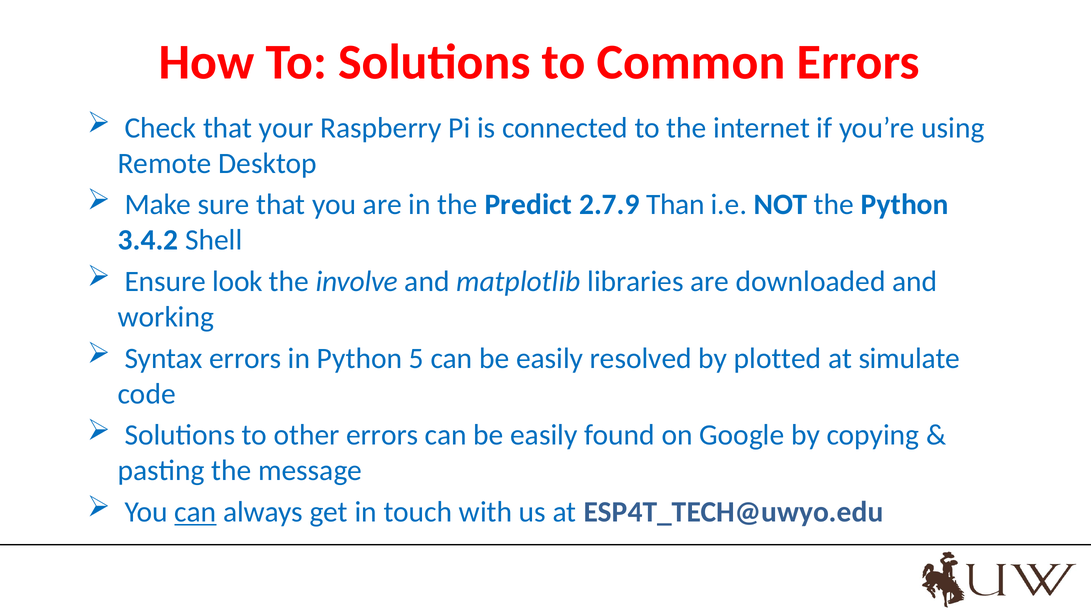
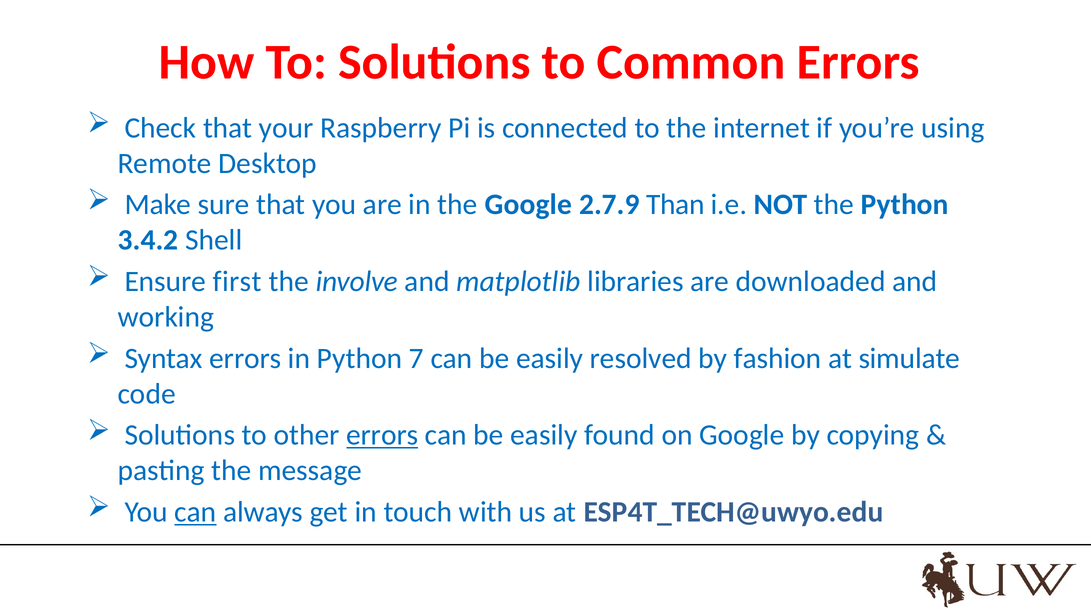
the Predict: Predict -> Google
look: look -> first
5: 5 -> 7
plotted: plotted -> fashion
errors at (382, 435) underline: none -> present
